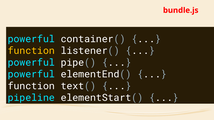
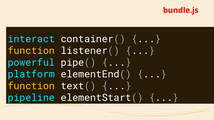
powerful at (31, 39): powerful -> interact
powerful at (31, 74): powerful -> platform
function at (31, 86) colour: white -> yellow
